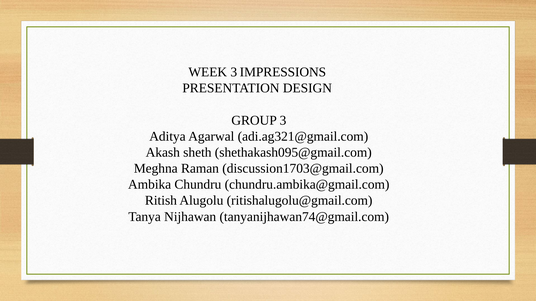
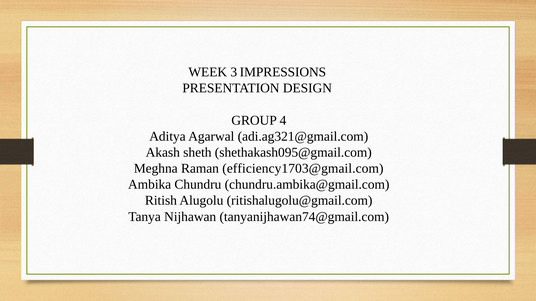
GROUP 3: 3 -> 4
discussion1703@gmail.com: discussion1703@gmail.com -> efficiency1703@gmail.com
